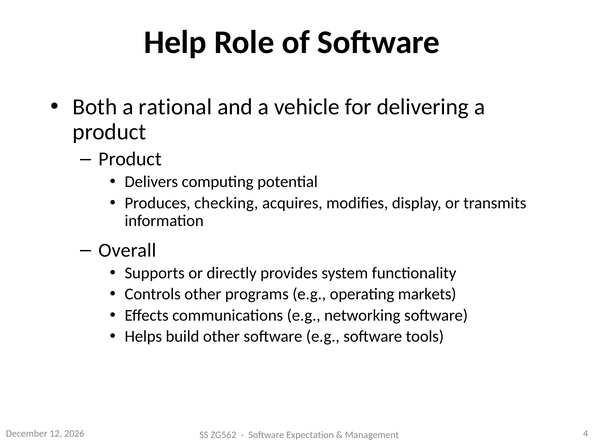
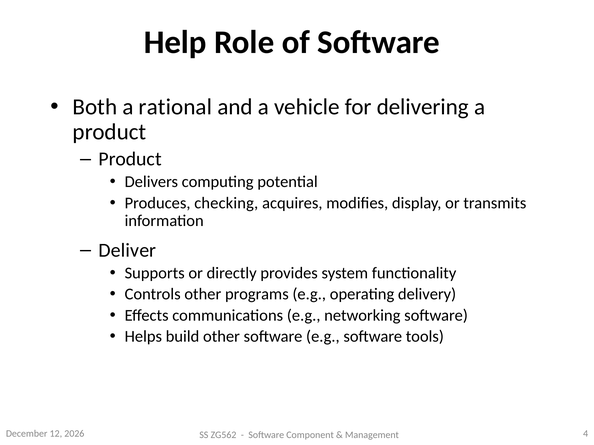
Overall: Overall -> Deliver
markets: markets -> delivery
Expectation: Expectation -> Component
